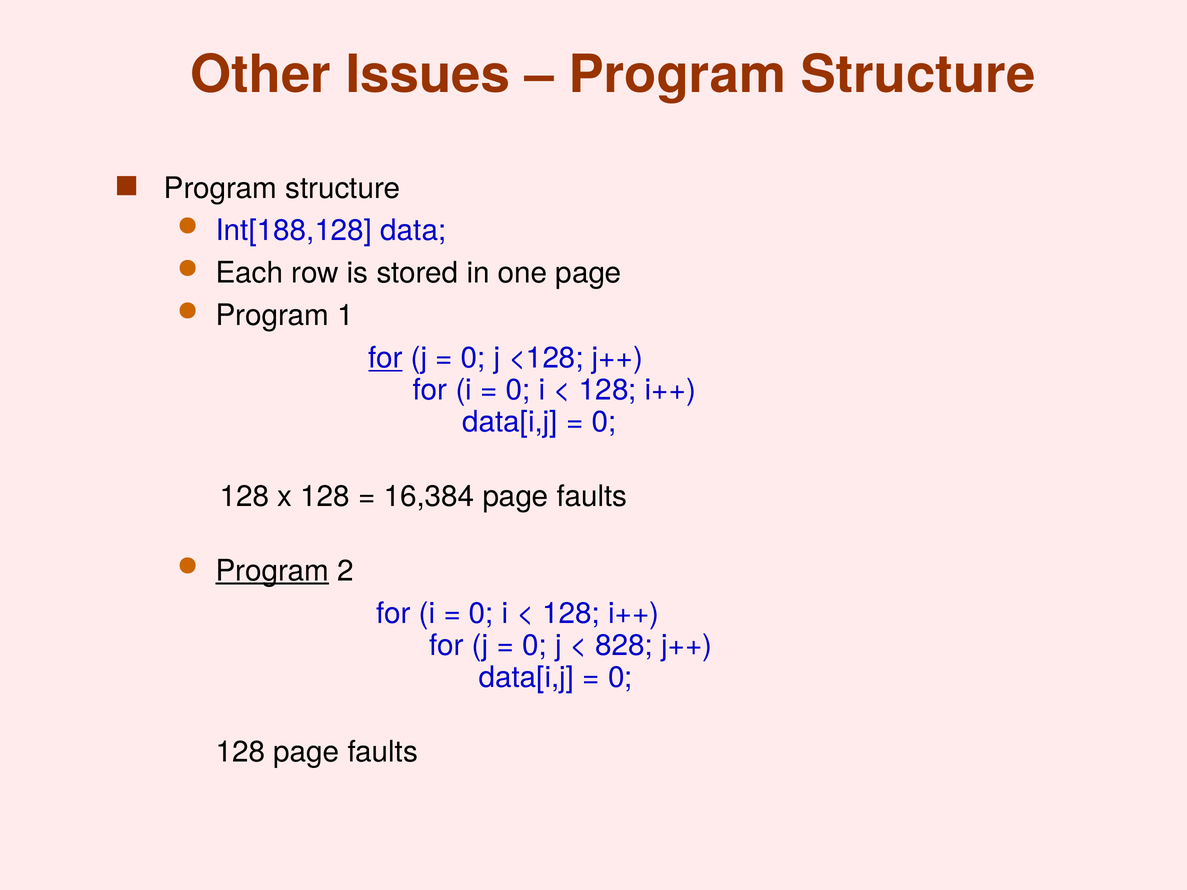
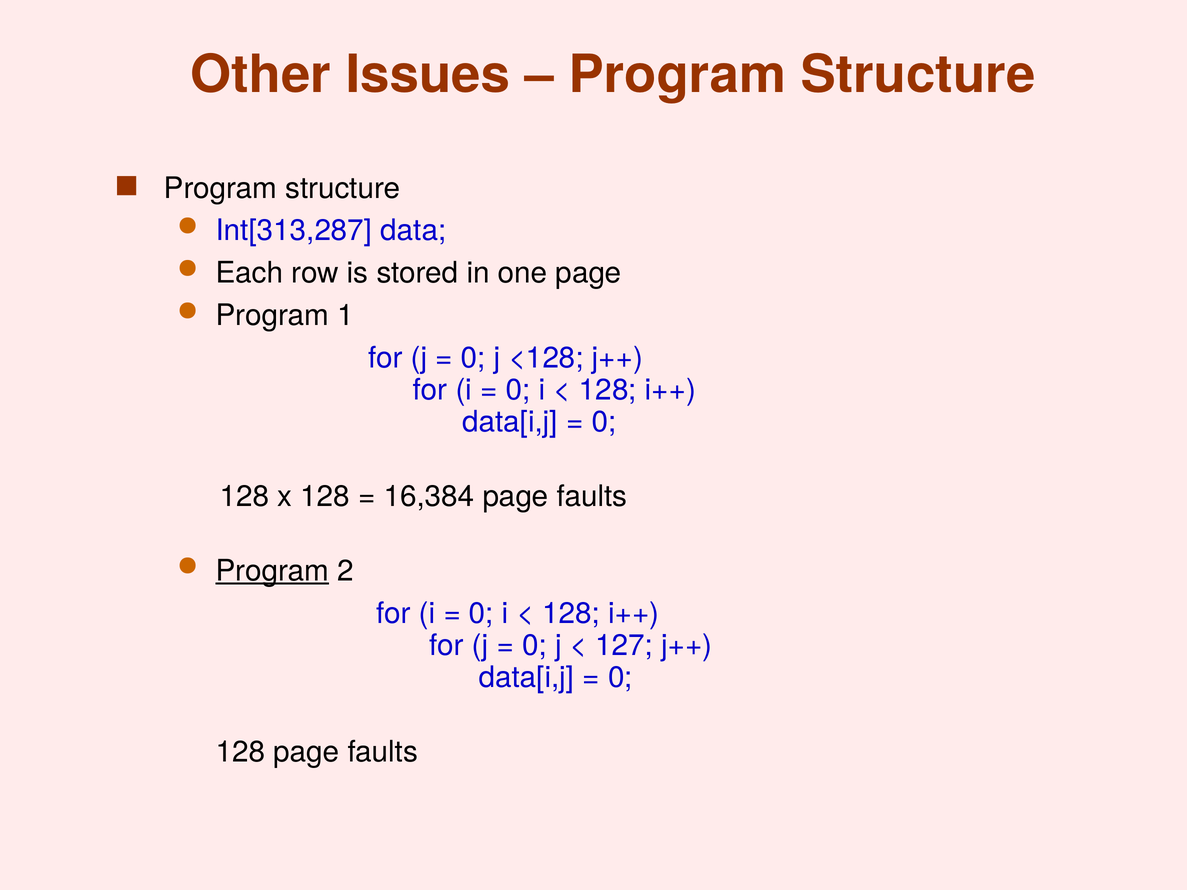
Int[188,128: Int[188,128 -> Int[313,287
for at (385, 358) underline: present -> none
828: 828 -> 127
